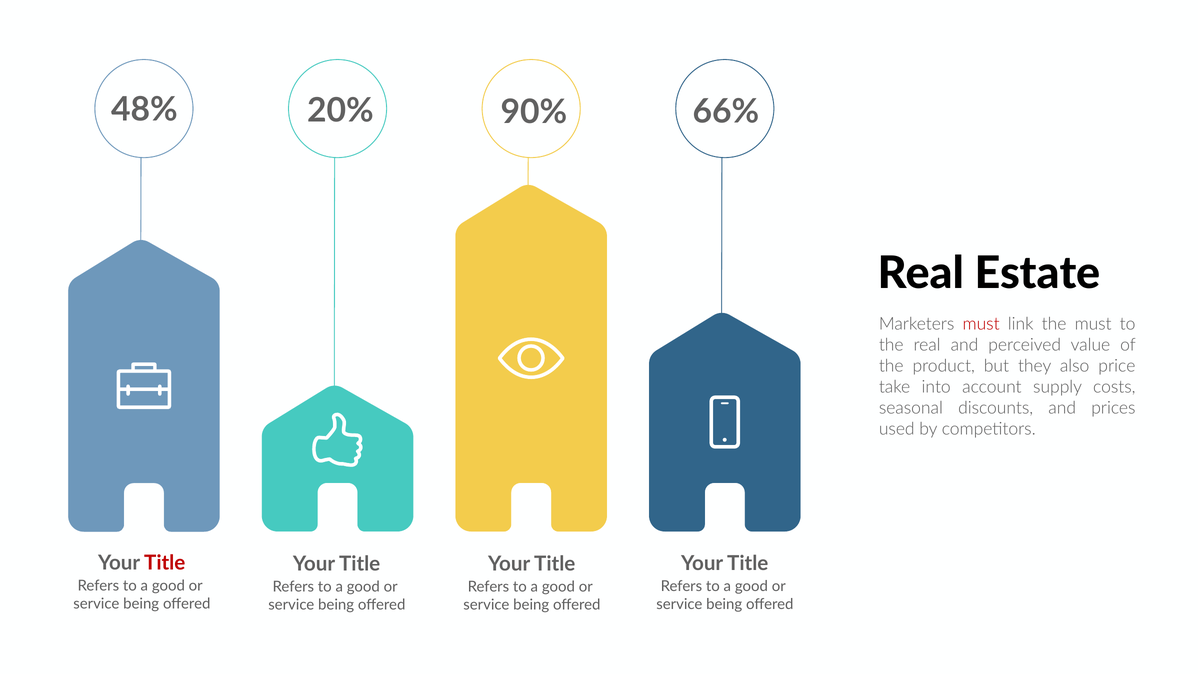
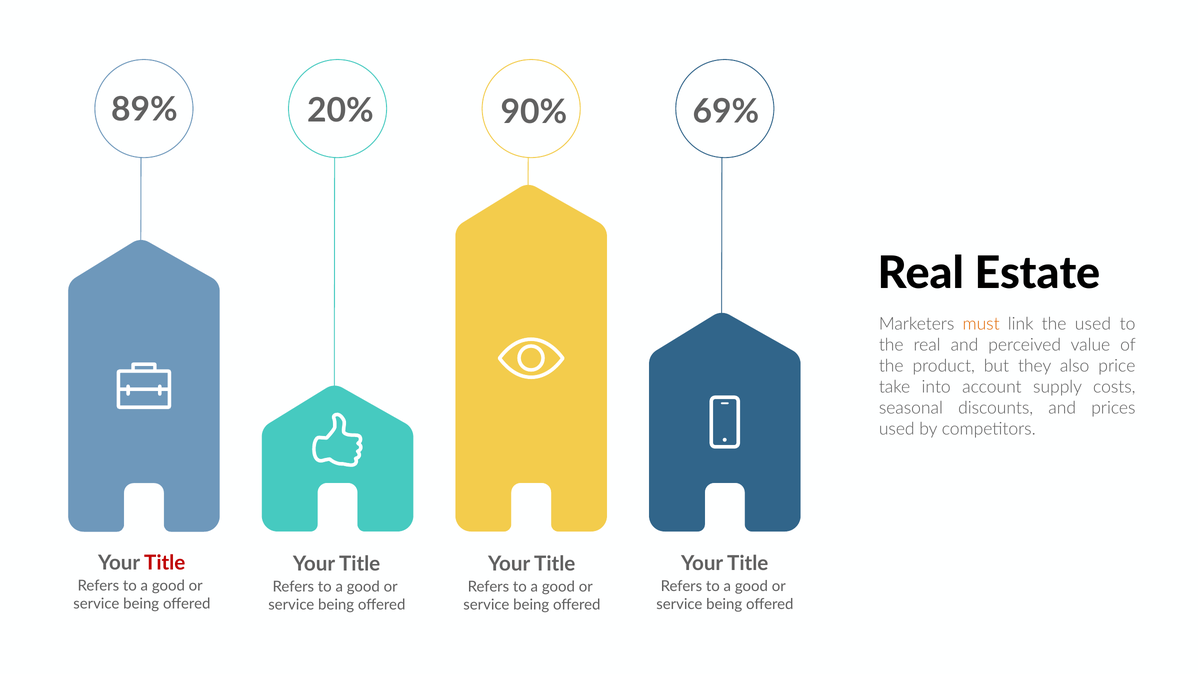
48%: 48% -> 89%
66%: 66% -> 69%
must at (981, 324) colour: red -> orange
the must: must -> used
